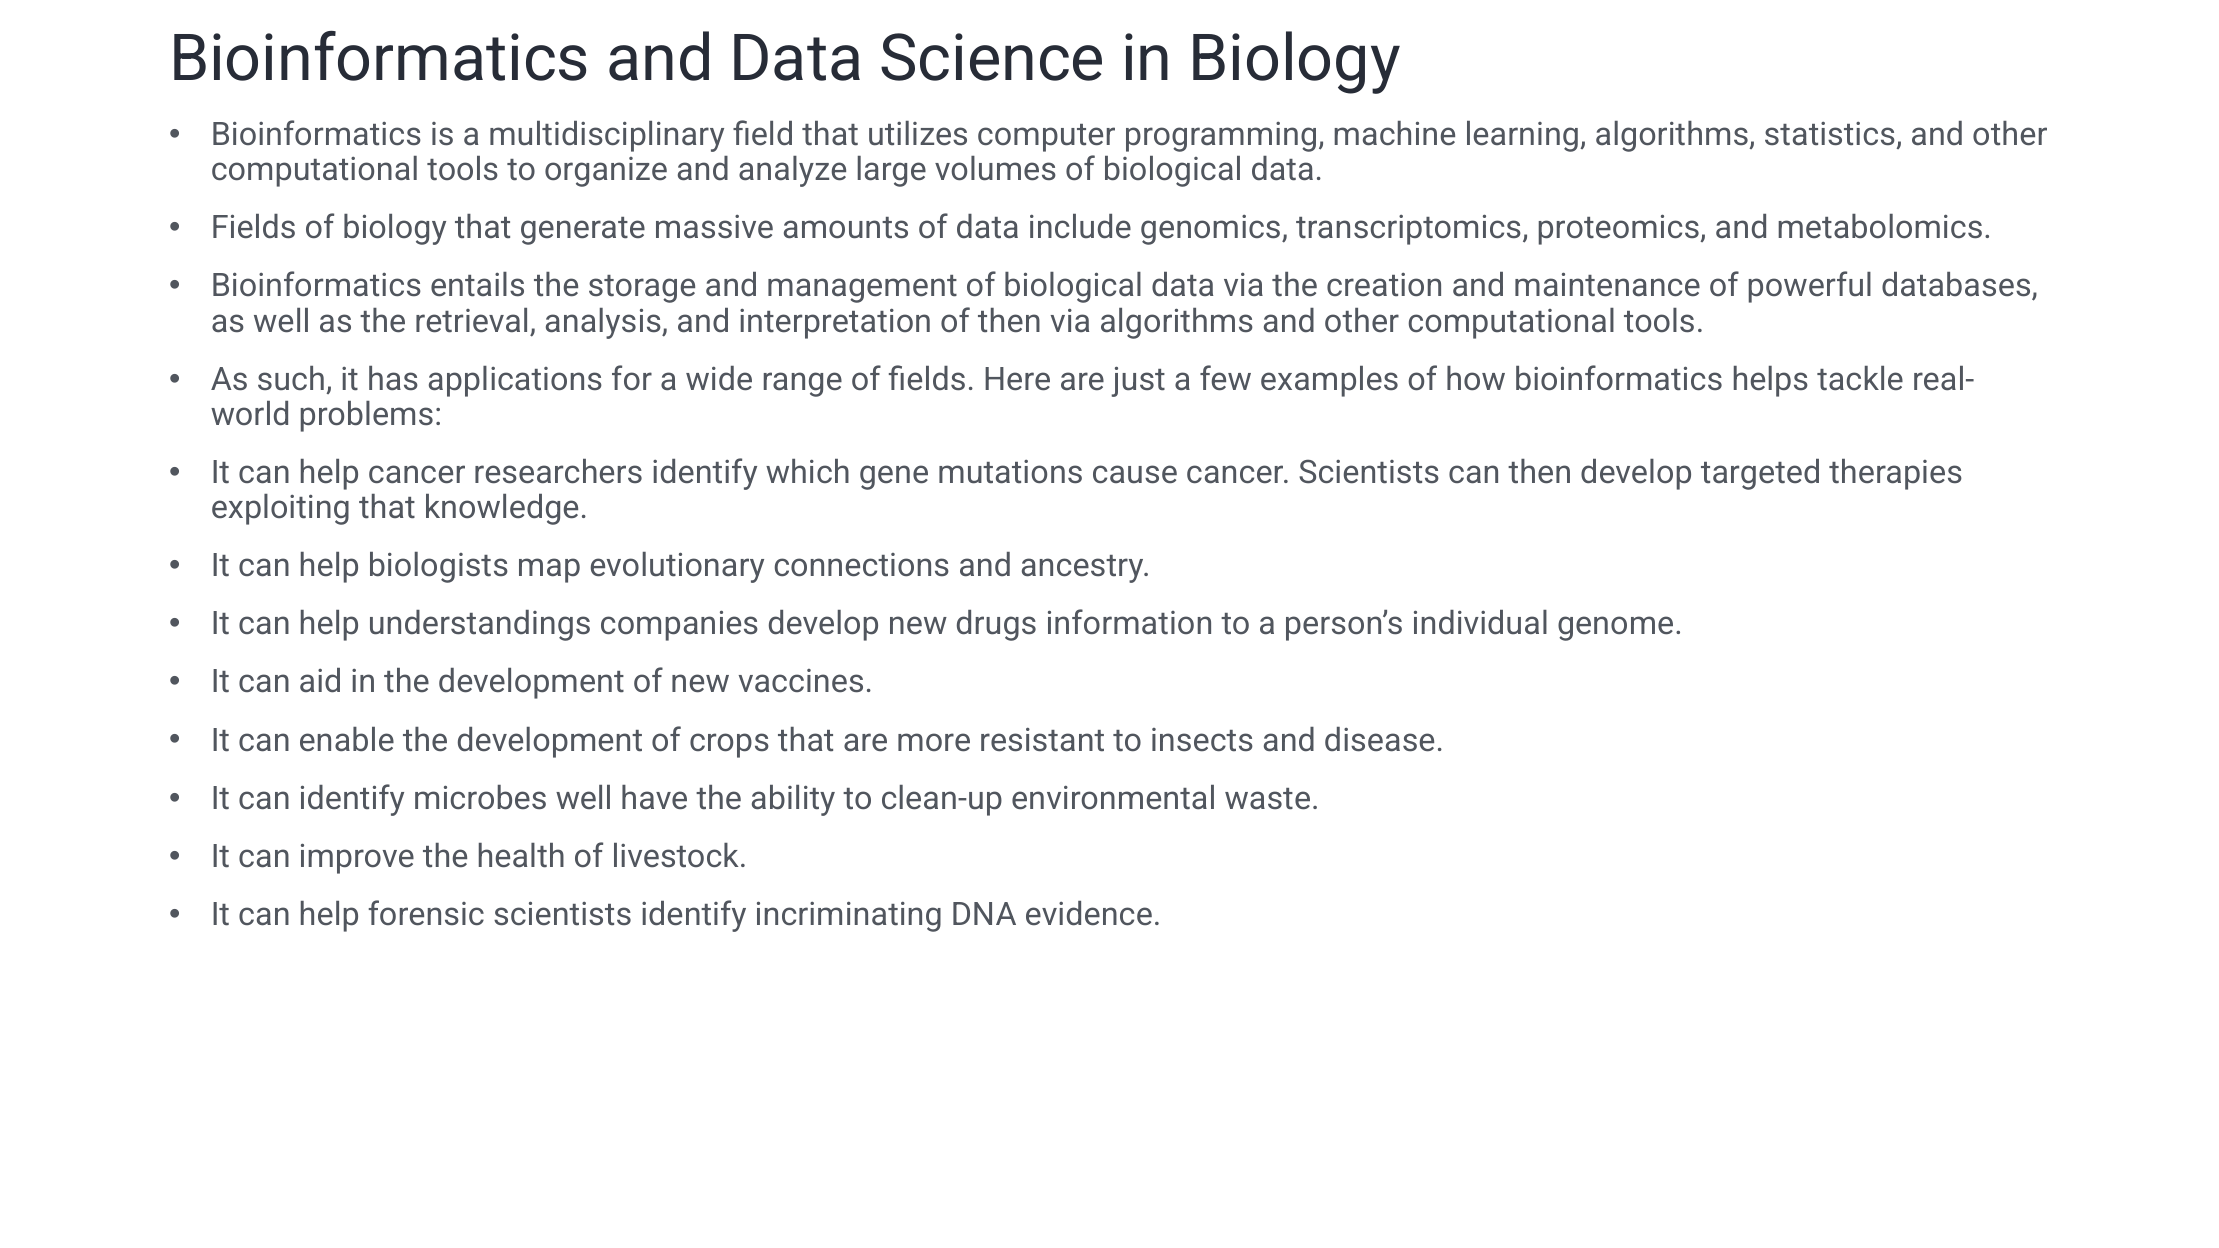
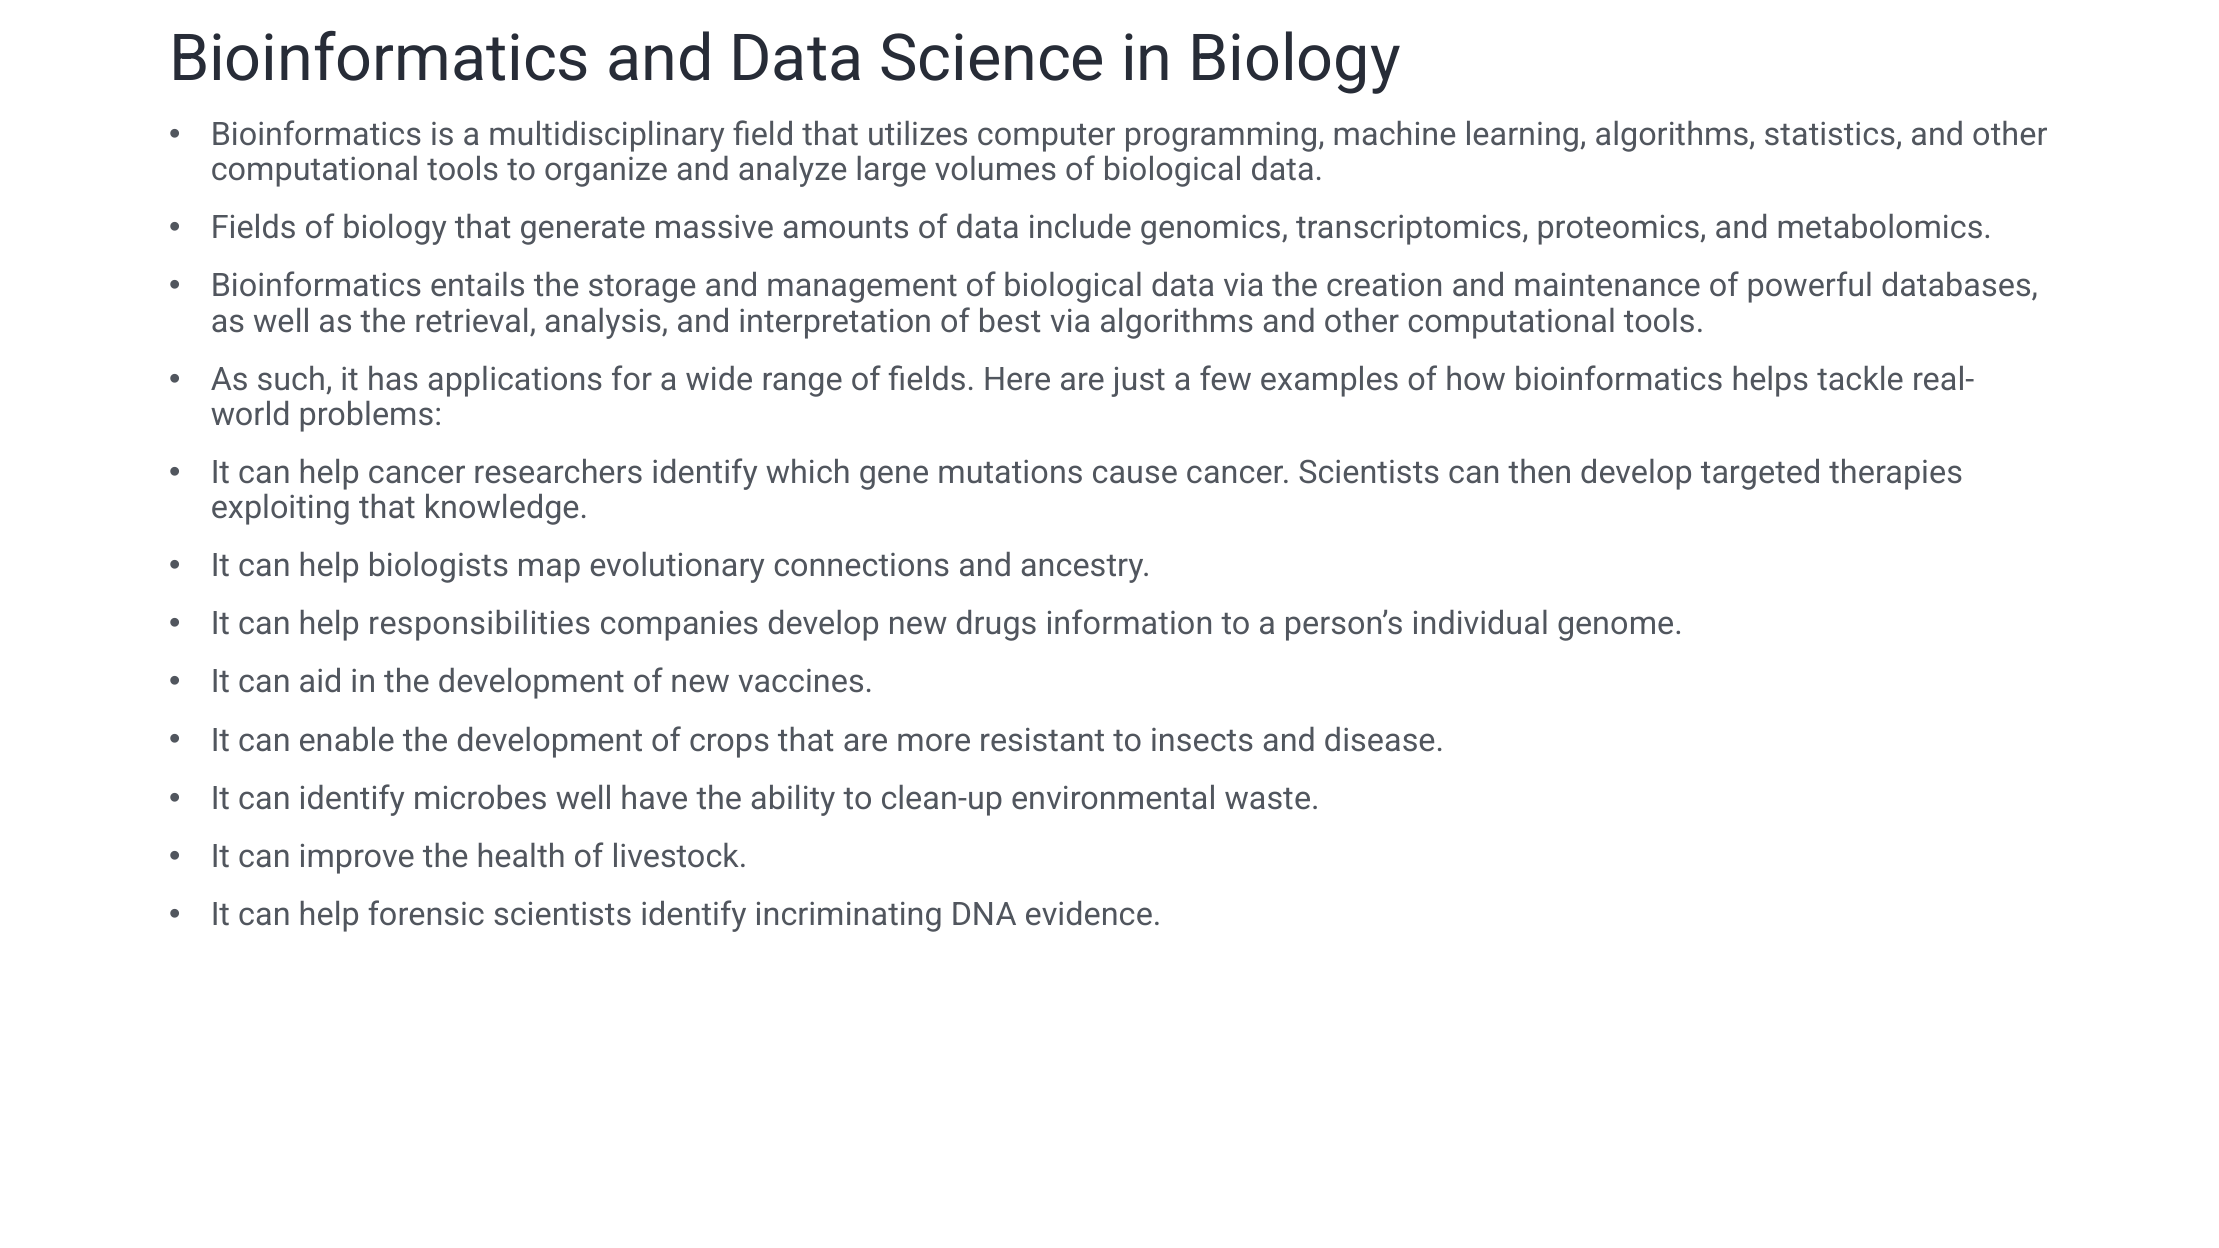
of then: then -> best
understandings: understandings -> responsibilities
